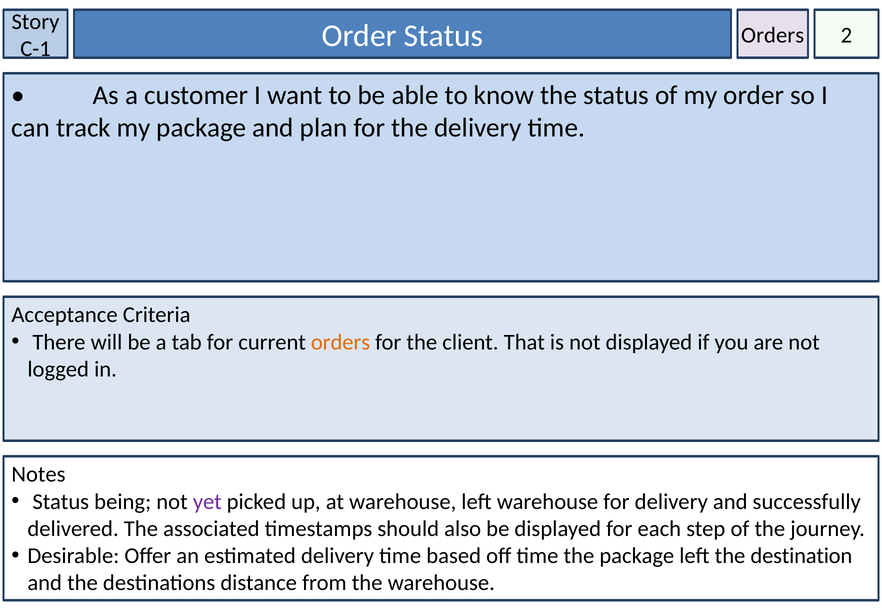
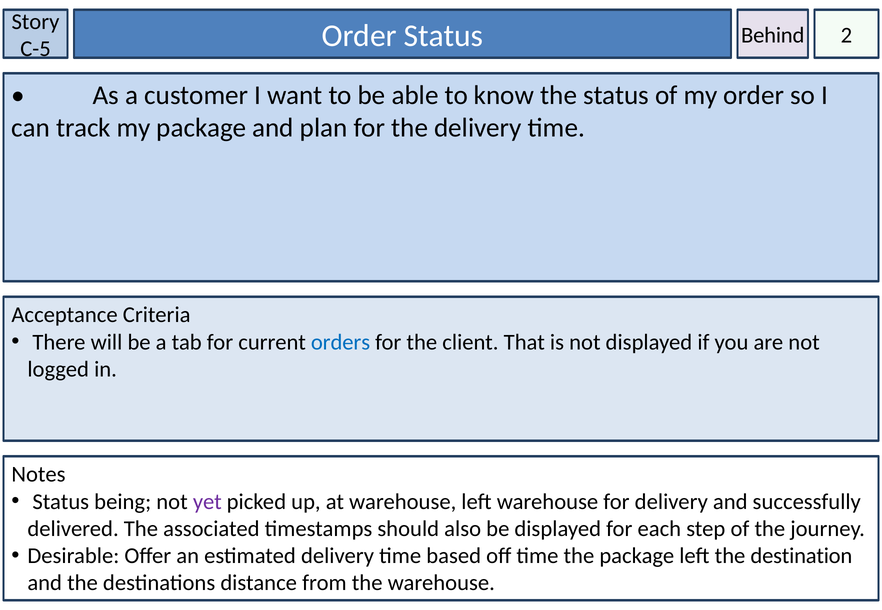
Orders at (773, 35): Orders -> Behind
C-1: C-1 -> C-5
orders at (341, 342) colour: orange -> blue
